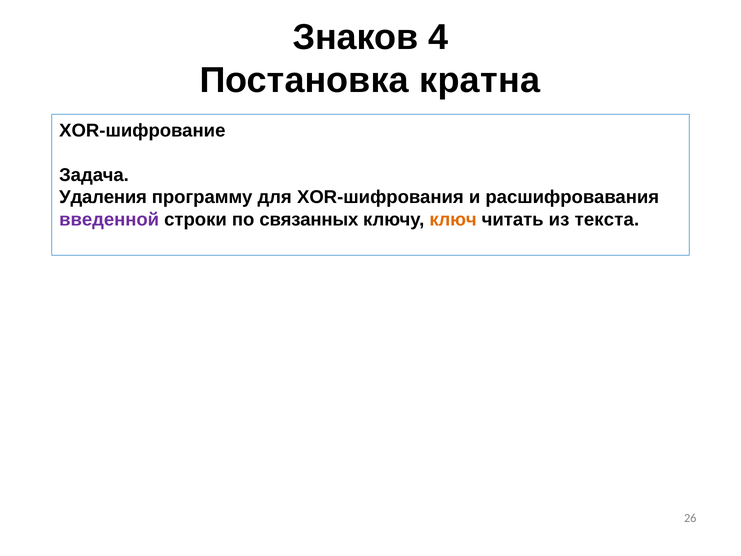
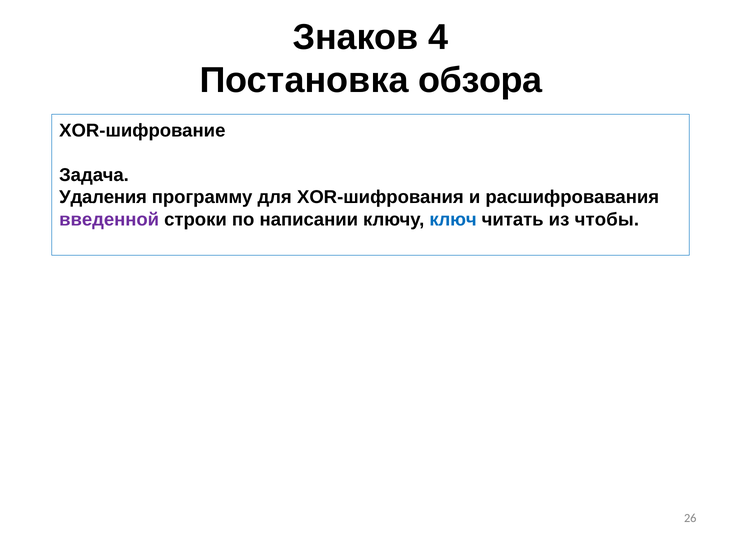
кратна: кратна -> обзора
связанных: связанных -> написании
ключ colour: orange -> blue
текста: текста -> чтобы
